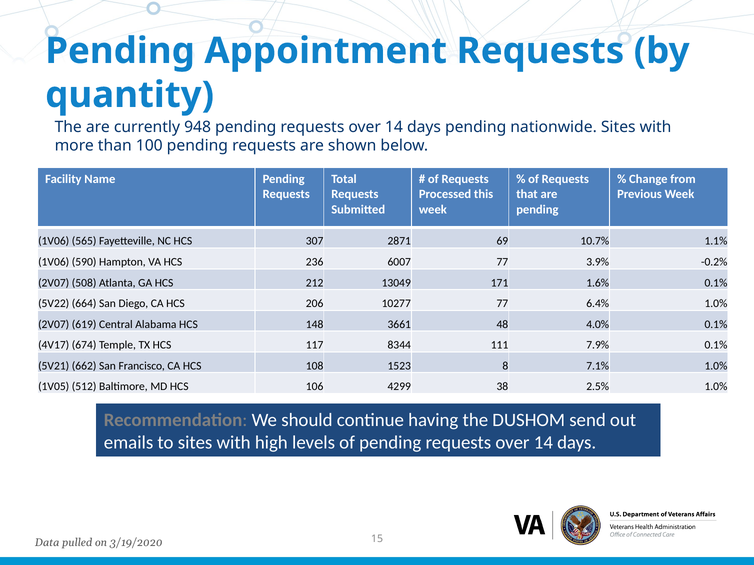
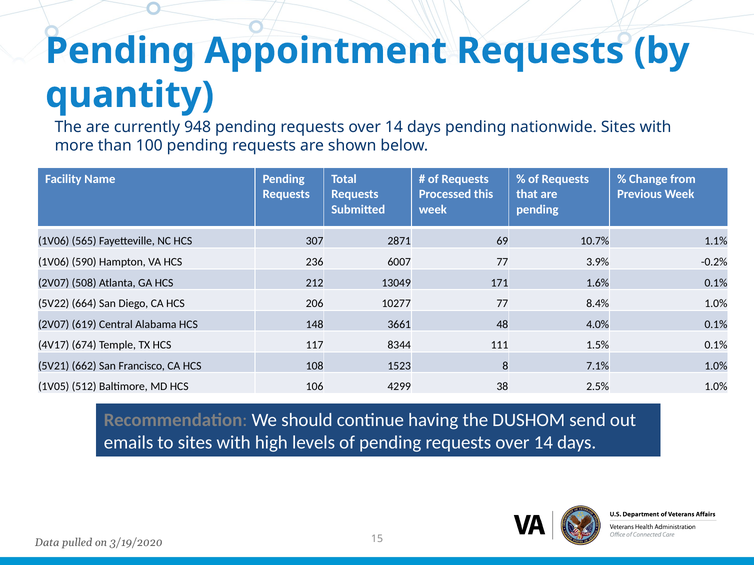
6.4%: 6.4% -> 8.4%
7.9%: 7.9% -> 1.5%
